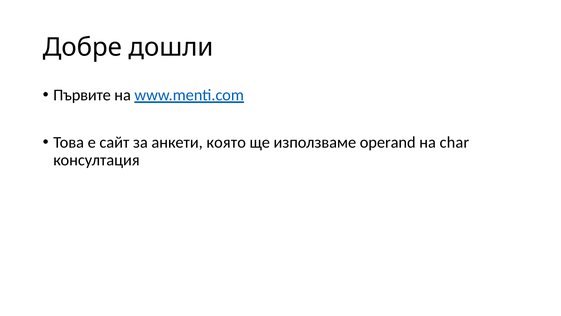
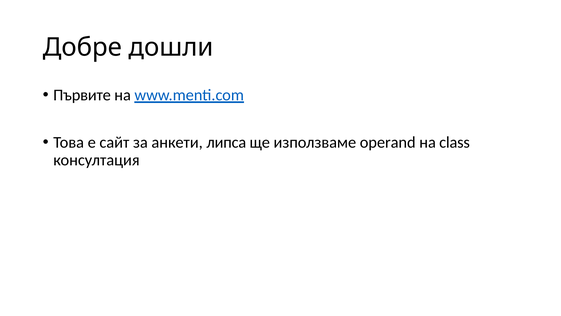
която: която -> липса
char: char -> class
